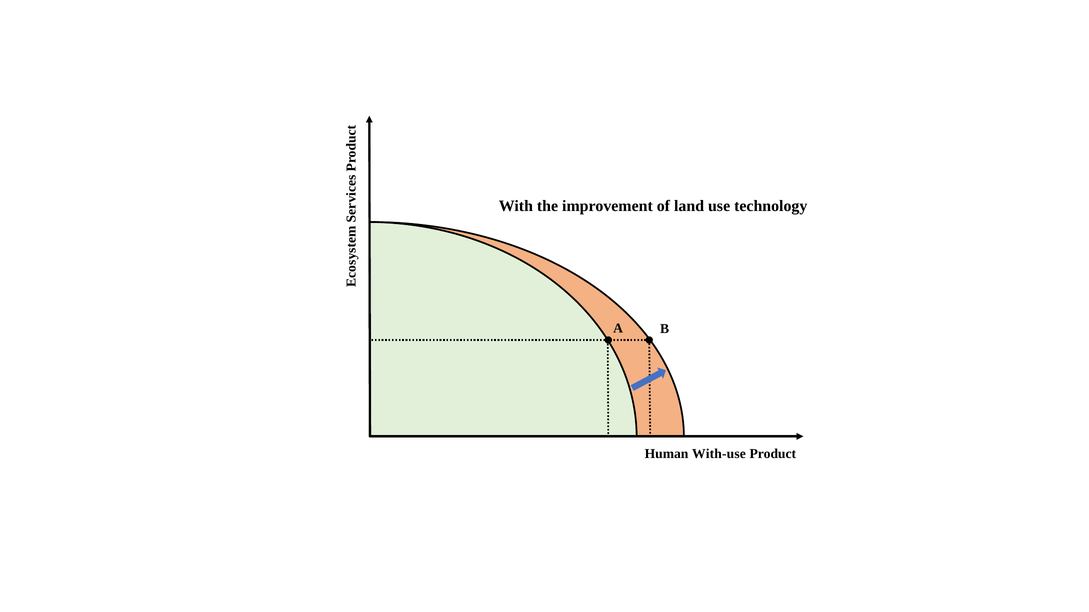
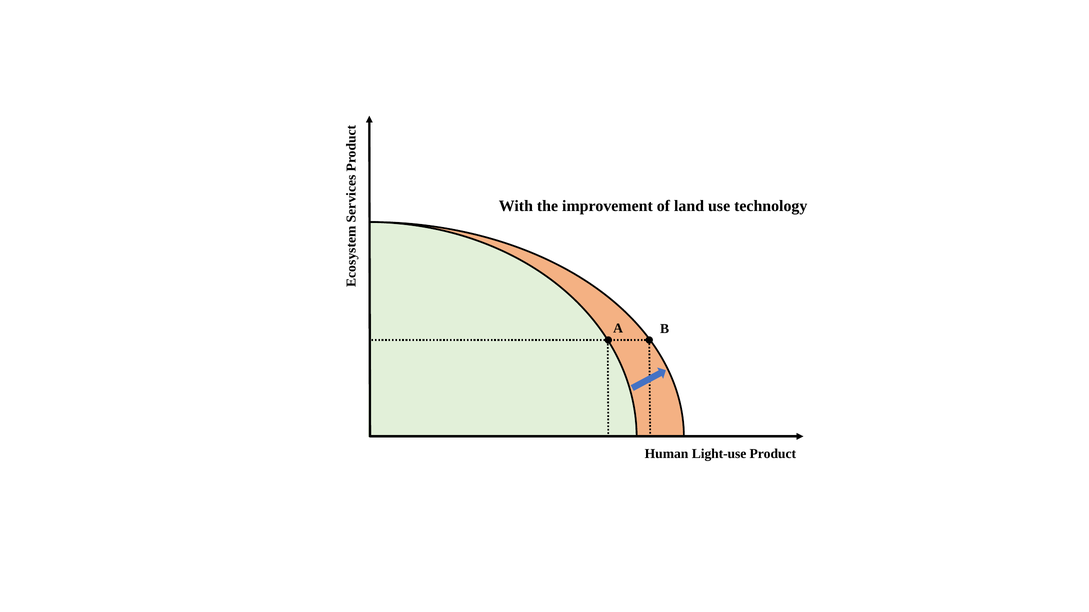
With-use: With-use -> Light-use
